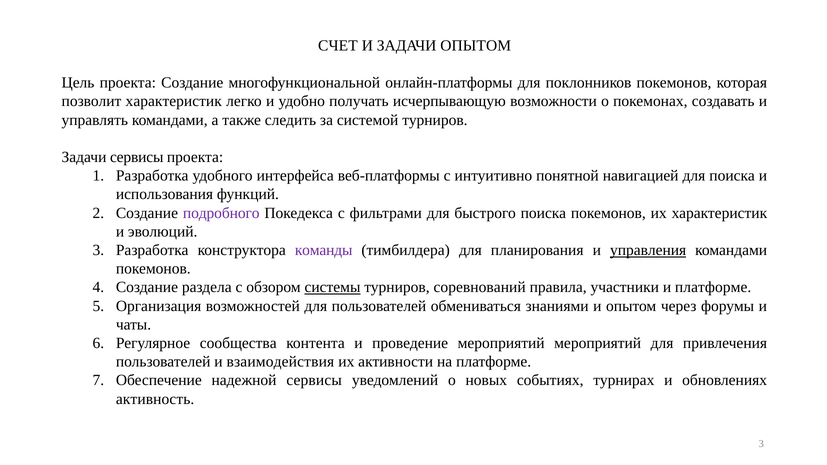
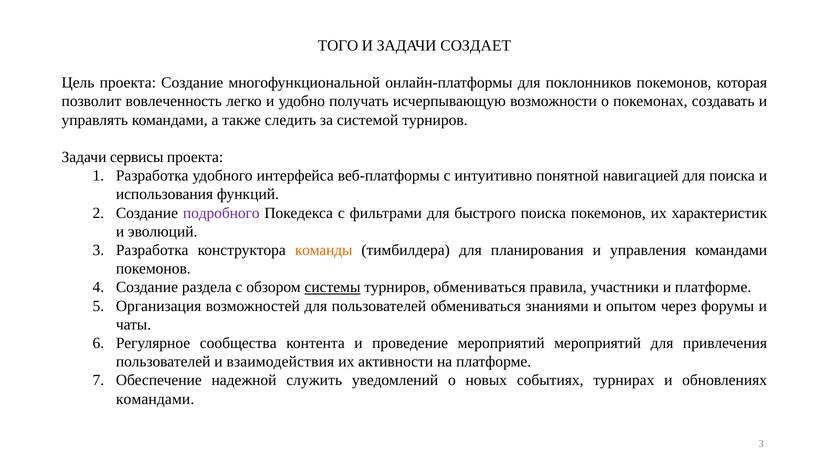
СЧЕТ: СЧЕТ -> ТОГО
ЗАДАЧИ ОПЫТОМ: ОПЫТОМ -> СОЗДАЕТ
позволит характеристик: характеристик -> вовлеченность
команды colour: purple -> orange
управления underline: present -> none
турниров соревнований: соревнований -> обмениваться
надежной сервисы: сервисы -> служить
активность at (155, 399): активность -> командами
